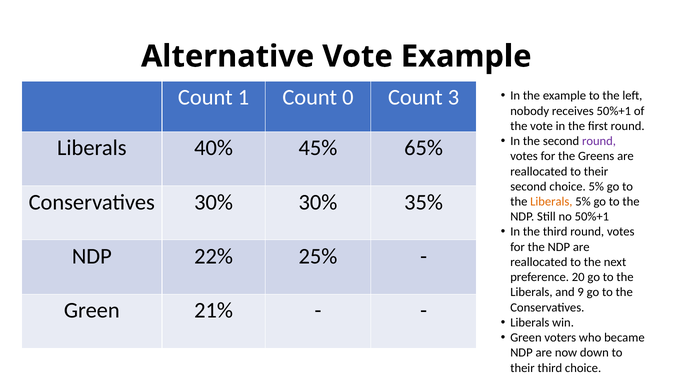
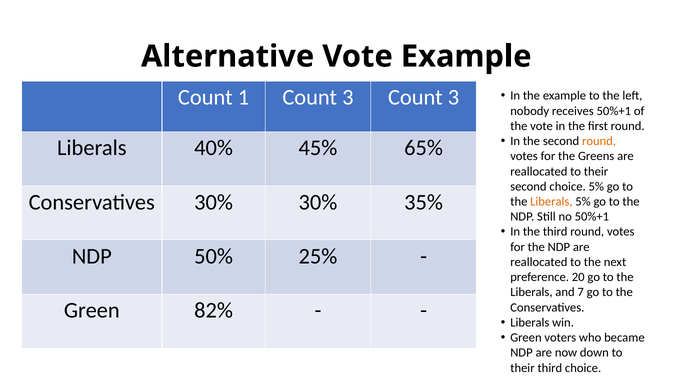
1 Count 0: 0 -> 3
round at (599, 141) colour: purple -> orange
22%: 22% -> 50%
9: 9 -> 7
21%: 21% -> 82%
